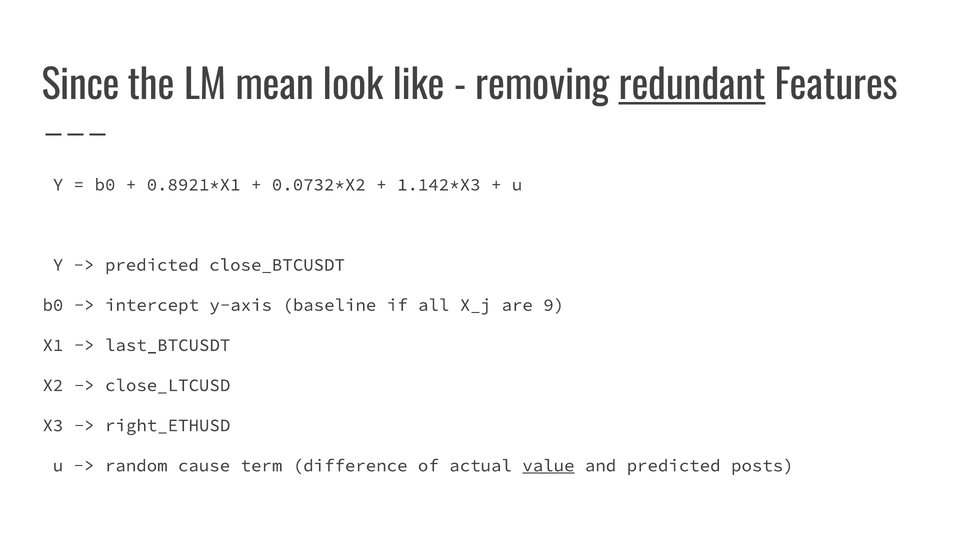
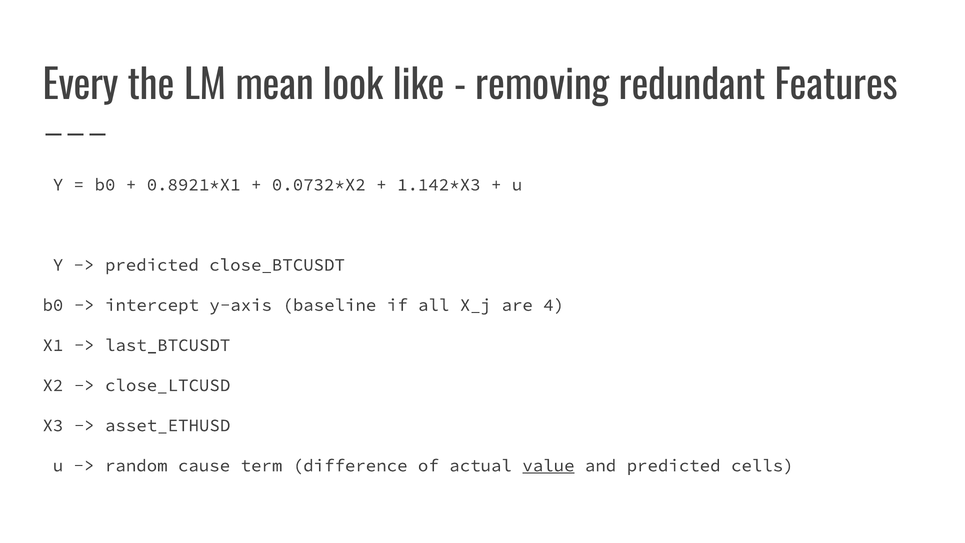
Since: Since -> Every
redundant underline: present -> none
9: 9 -> 4
right_ETHUSD: right_ETHUSD -> asset_ETHUSD
posts: posts -> cells
